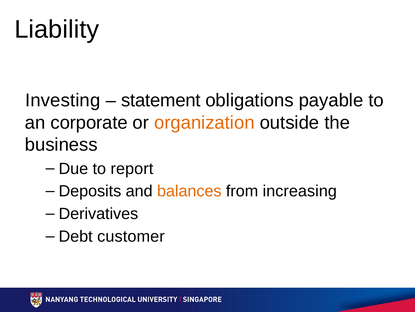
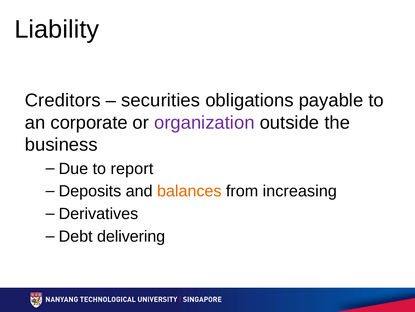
Investing: Investing -> Creditors
statement: statement -> securities
organization colour: orange -> purple
customer: customer -> delivering
